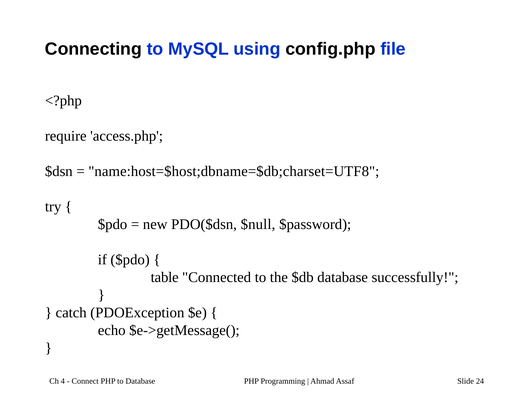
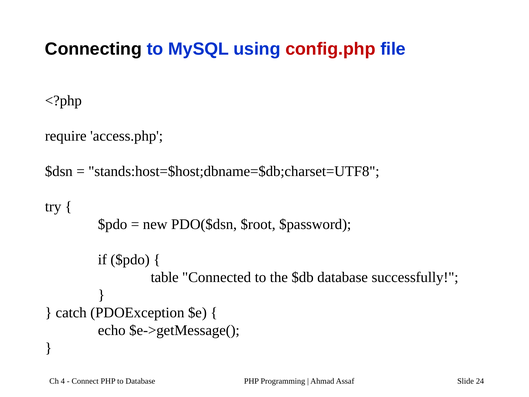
config.php colour: black -> red
name:host=$host;dbname=$db;charset=UTF8: name:host=$host;dbname=$db;charset=UTF8 -> stands:host=$host;dbname=$db;charset=UTF8
$null: $null -> $root
